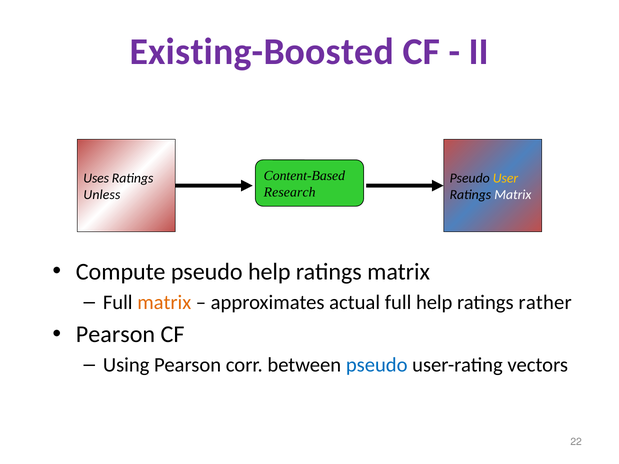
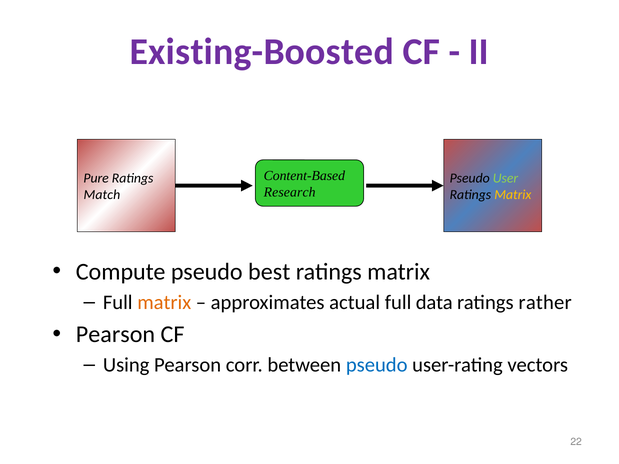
Uses: Uses -> Pure
User colour: yellow -> light green
Unless: Unless -> Match
Matrix at (513, 195) colour: white -> yellow
help at (269, 272): help -> best
full help: help -> data
